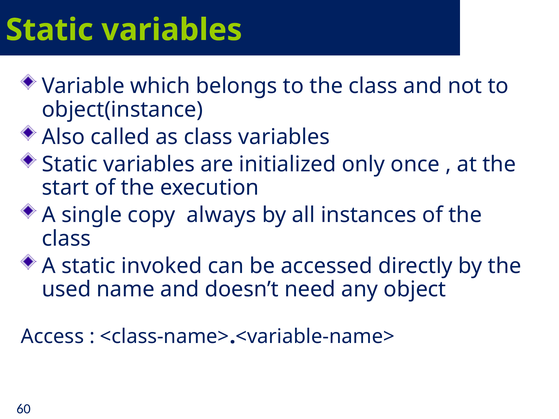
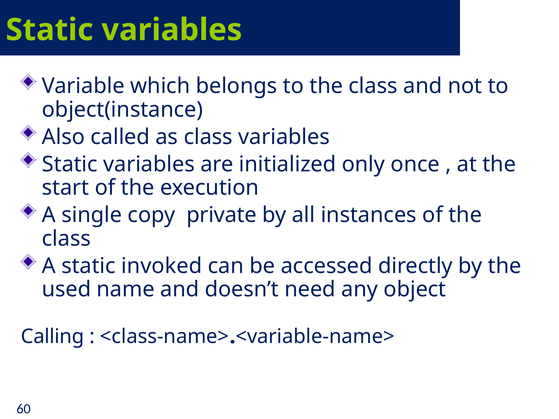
always: always -> private
Access: Access -> Calling
